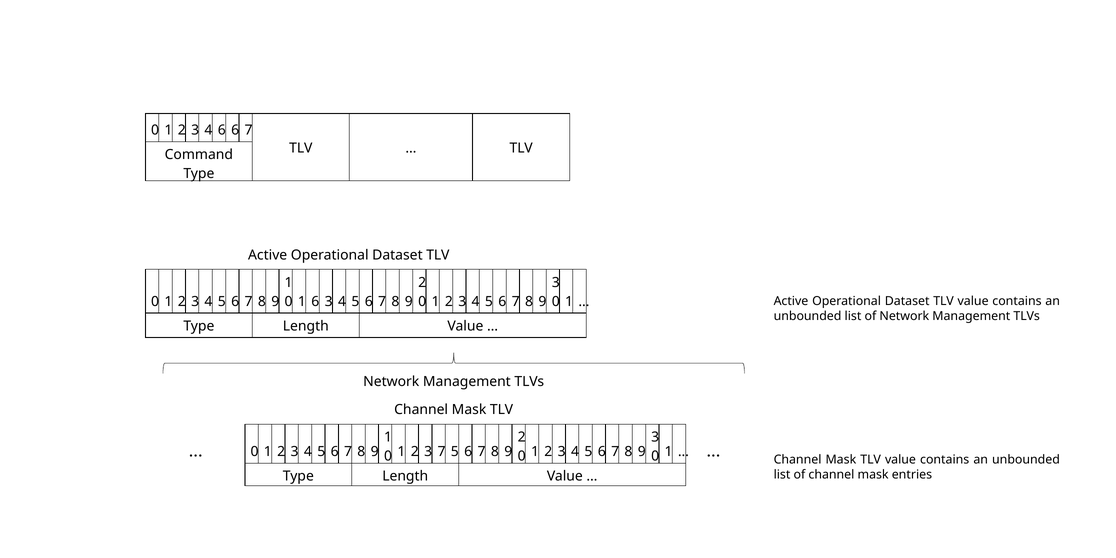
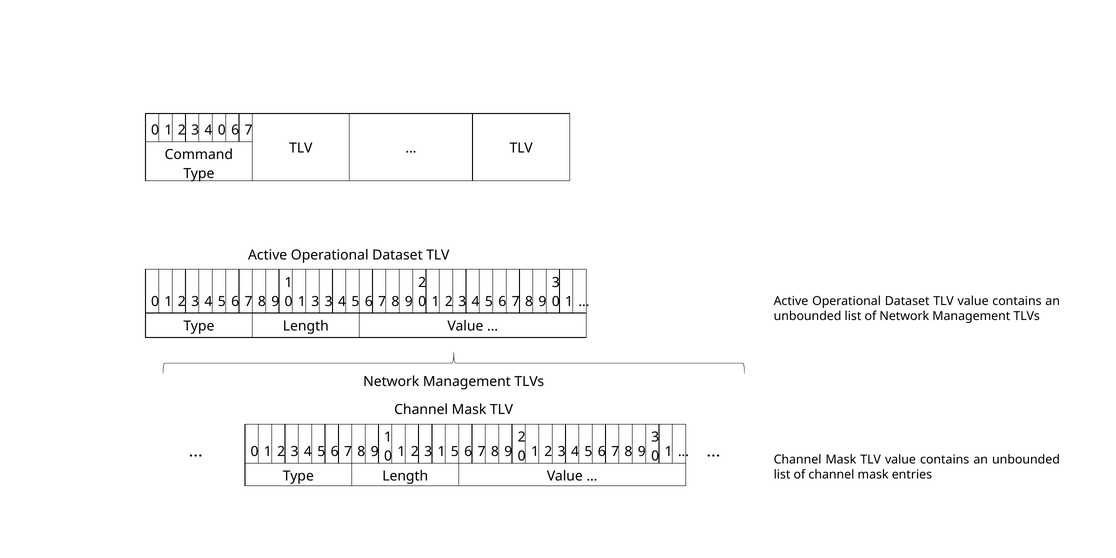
4 6: 6 -> 0
1 6: 6 -> 3
3 7: 7 -> 1
